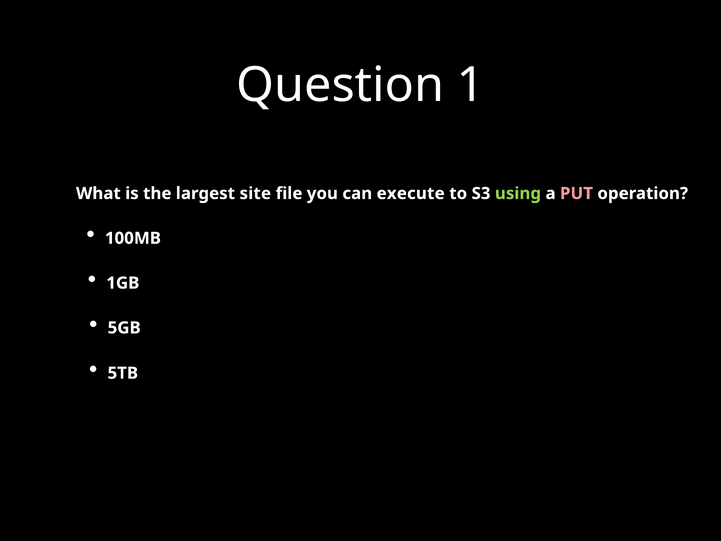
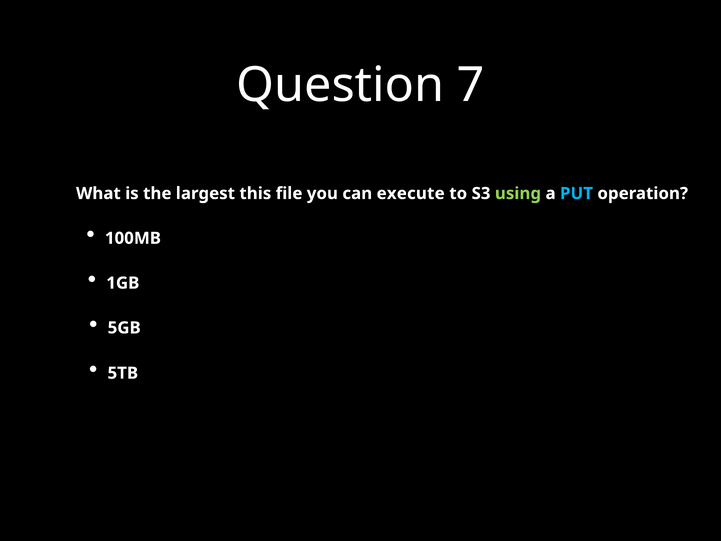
1: 1 -> 7
site: site -> this
PUT colour: pink -> light blue
